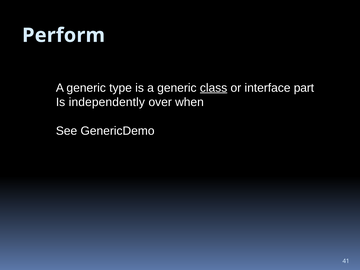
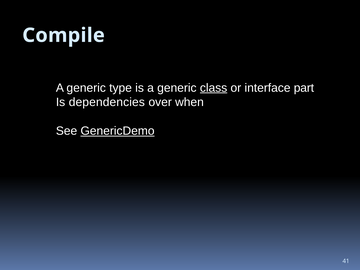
Perform: Perform -> Compile
independently: independently -> dependencies
GenericDemo underline: none -> present
